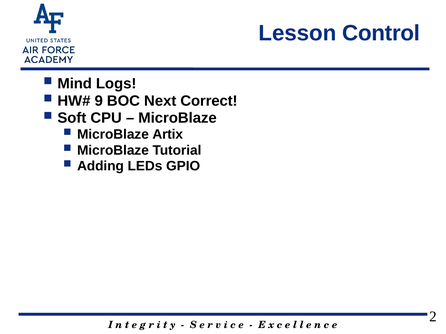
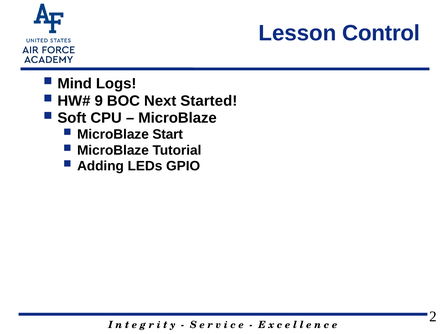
Correct: Correct -> Started
Artix: Artix -> Start
